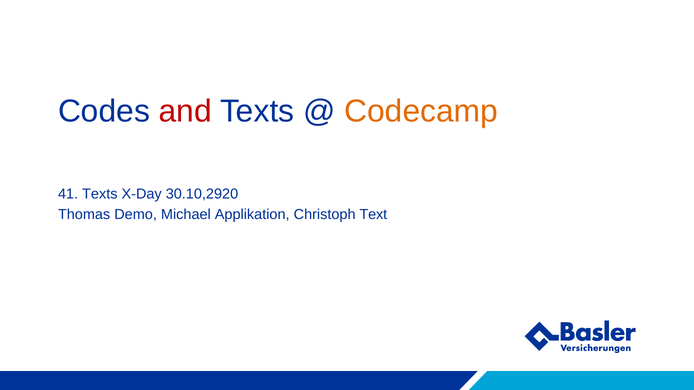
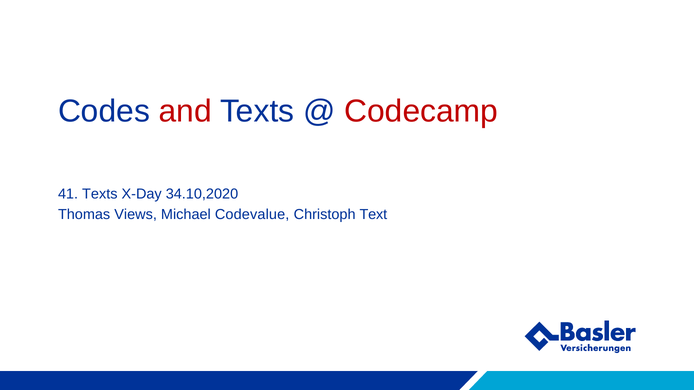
Codecamp colour: orange -> red
30.10,2920: 30.10,2920 -> 34.10,2020
Demo: Demo -> Views
Applikation: Applikation -> Codevalue
